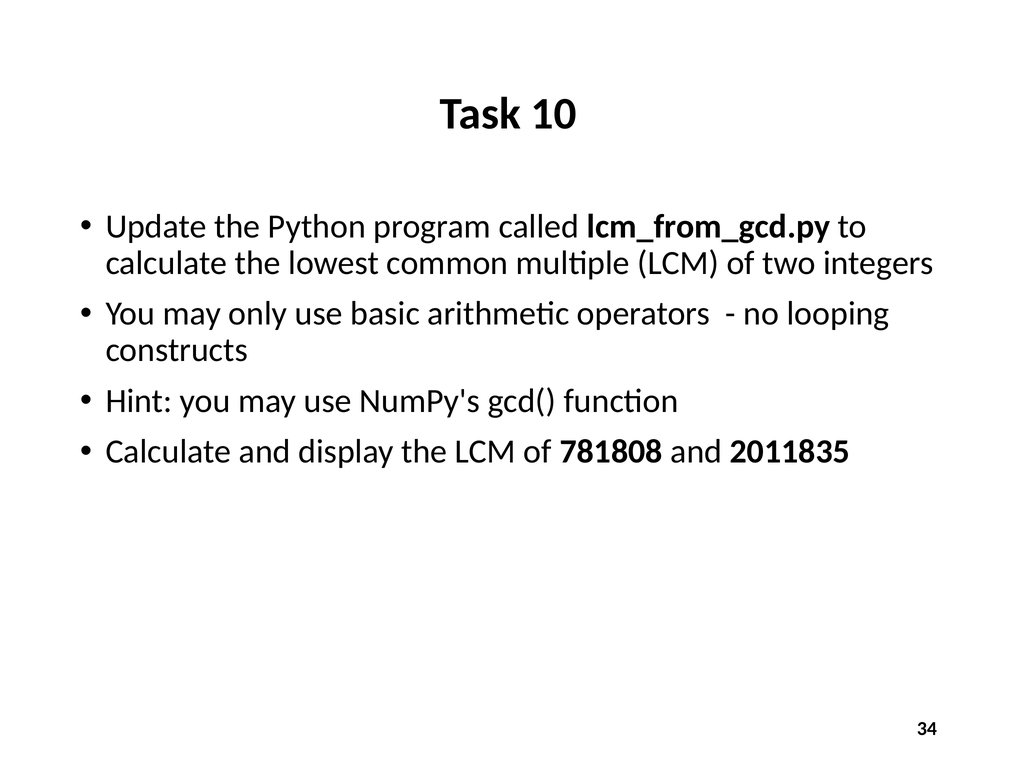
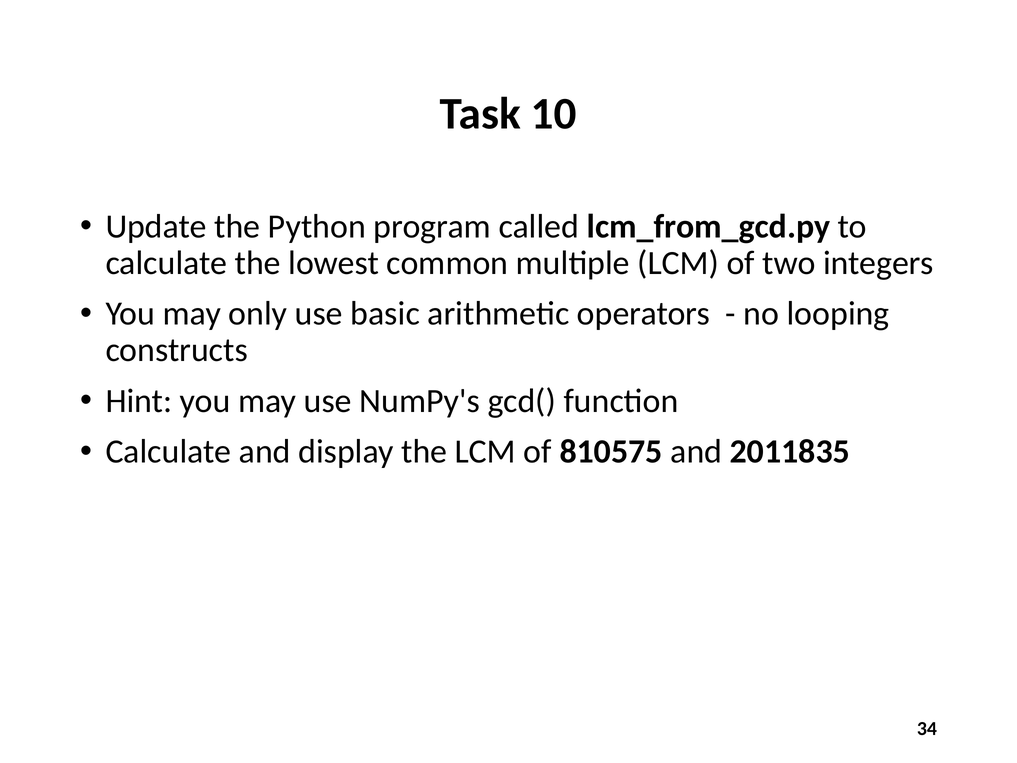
781808: 781808 -> 810575
